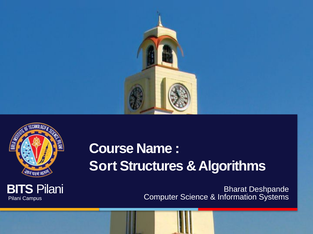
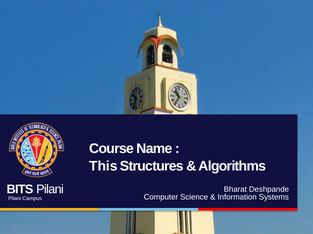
Sort: Sort -> This
